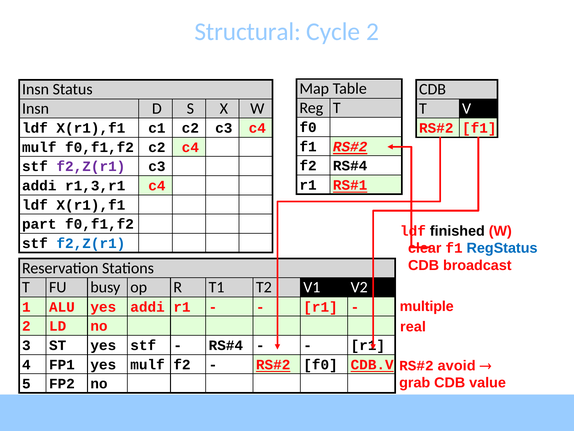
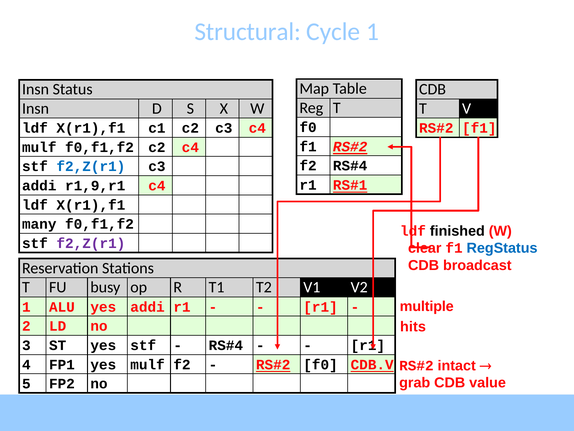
Cycle 2: 2 -> 1
f2,Z(r1 at (91, 166) colour: purple -> blue
r1,3,r1: r1,3,r1 -> r1,9,r1
part: part -> many
f2,Z(r1 at (91, 243) colour: blue -> purple
real: real -> hits
avoid: avoid -> intact
